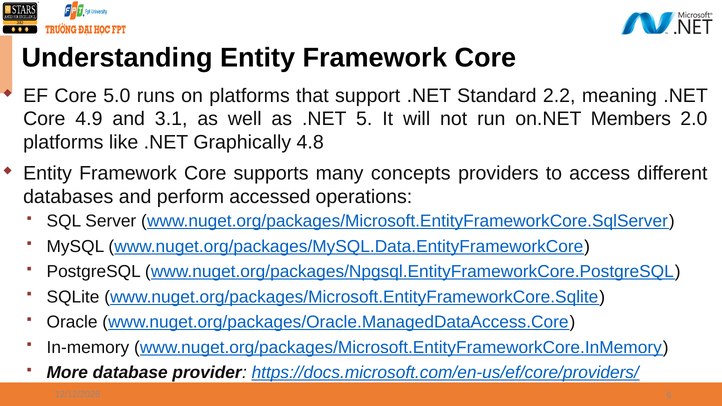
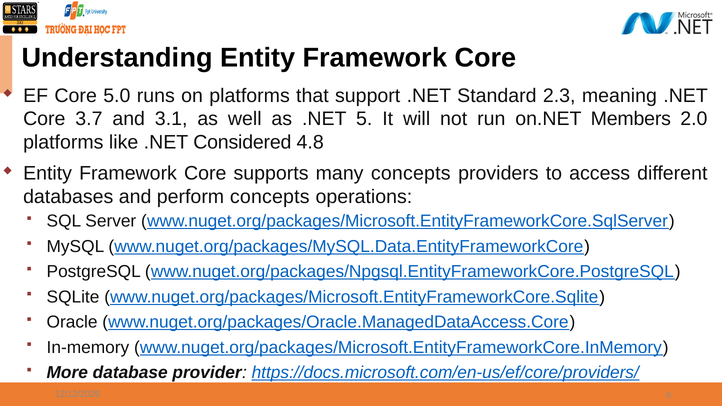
2.2: 2.2 -> 2.3
4.9: 4.9 -> 3.7
Graphically: Graphically -> Considered
perform accessed: accessed -> concepts
